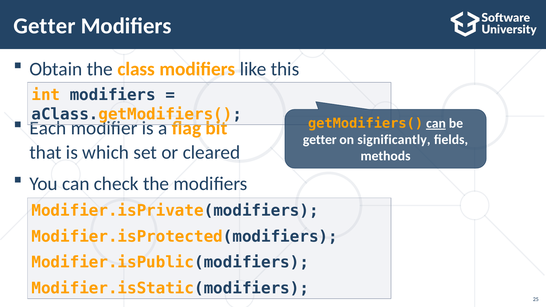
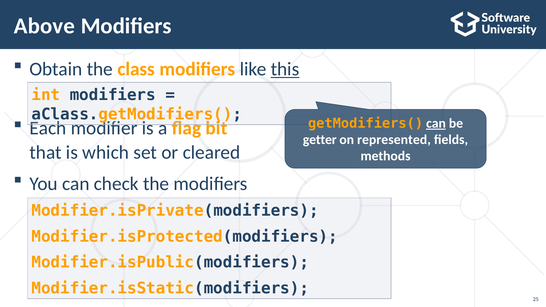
Getter at (44, 26): Getter -> Above
this underline: none -> present
significantly: significantly -> represented
